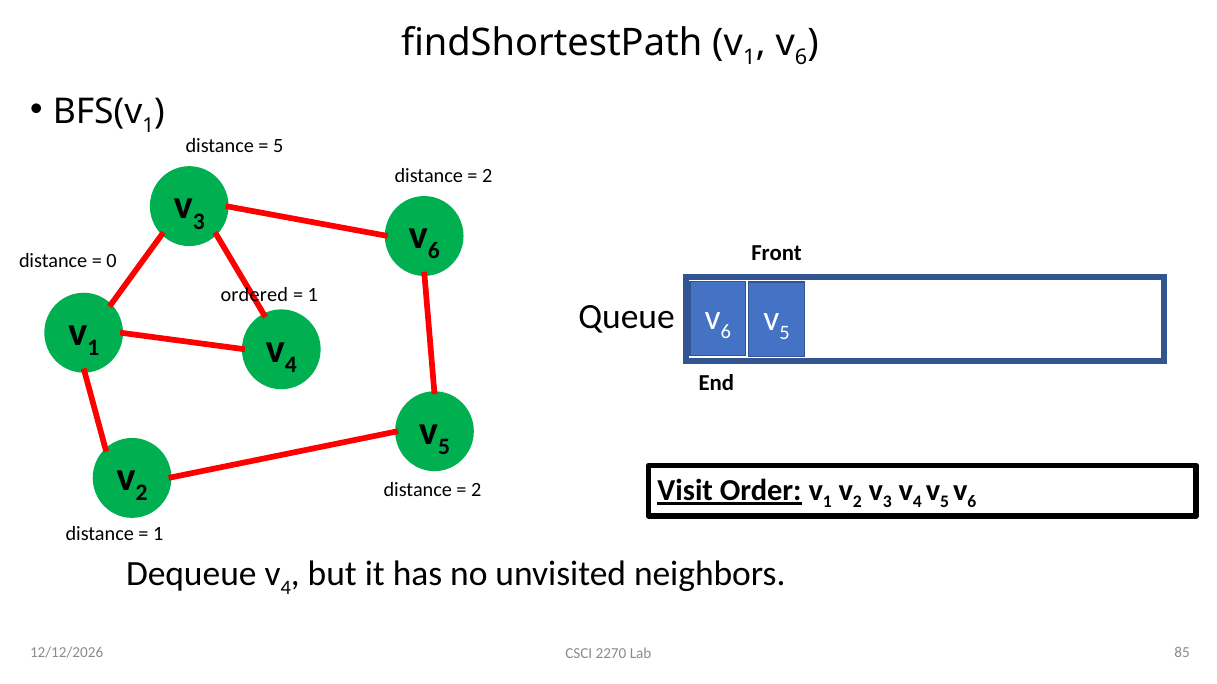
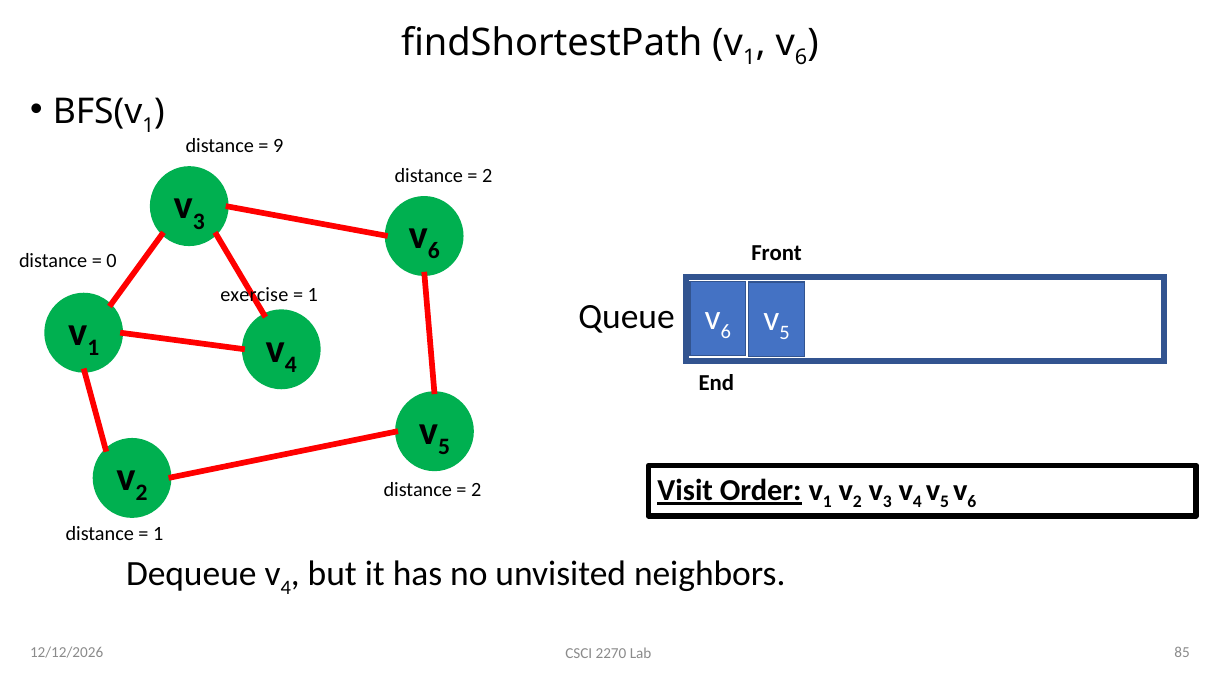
5 at (278, 146): 5 -> 9
ordered: ordered -> exercise
